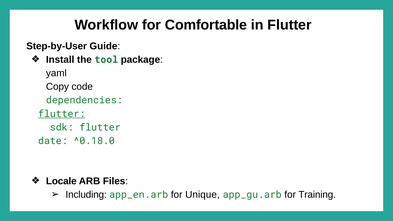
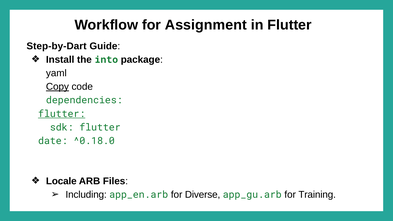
Comfortable: Comfortable -> Assignment
Step-by-User: Step-by-User -> Step-by-Dart
tool: tool -> into
Copy underline: none -> present
Unique: Unique -> Diverse
